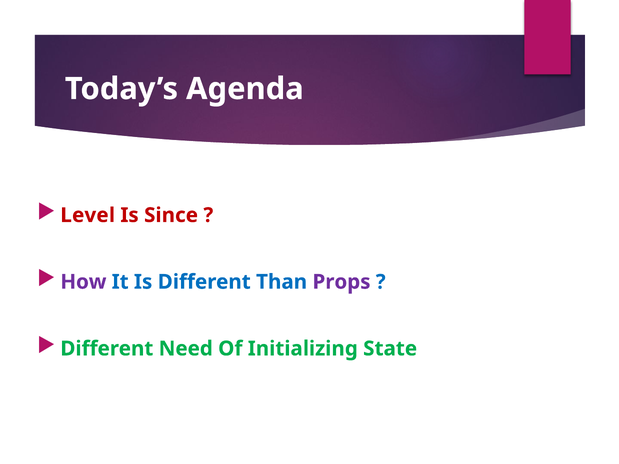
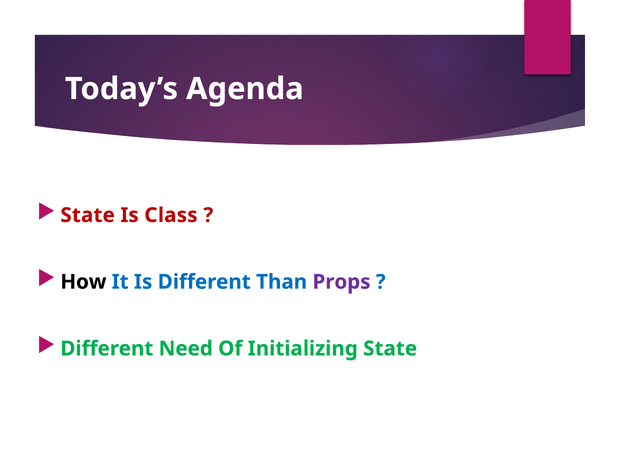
Level at (88, 215): Level -> State
Since: Since -> Class
How colour: purple -> black
